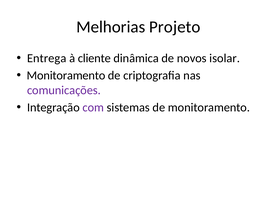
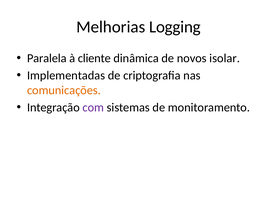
Projeto: Projeto -> Logging
Entrega: Entrega -> Paralela
Monitoramento at (66, 75): Monitoramento -> Implementadas
comunicações colour: purple -> orange
